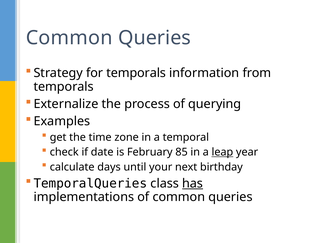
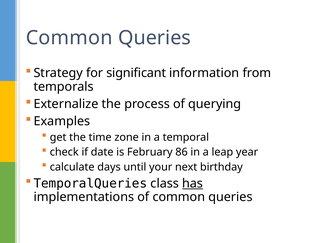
for temporals: temporals -> significant
85: 85 -> 86
leap underline: present -> none
